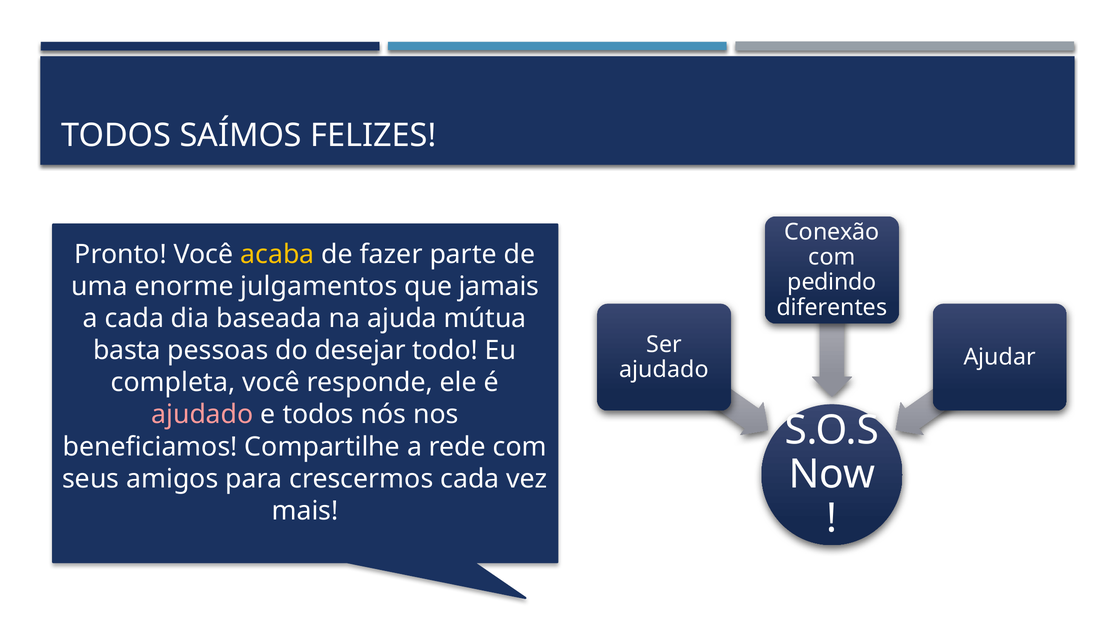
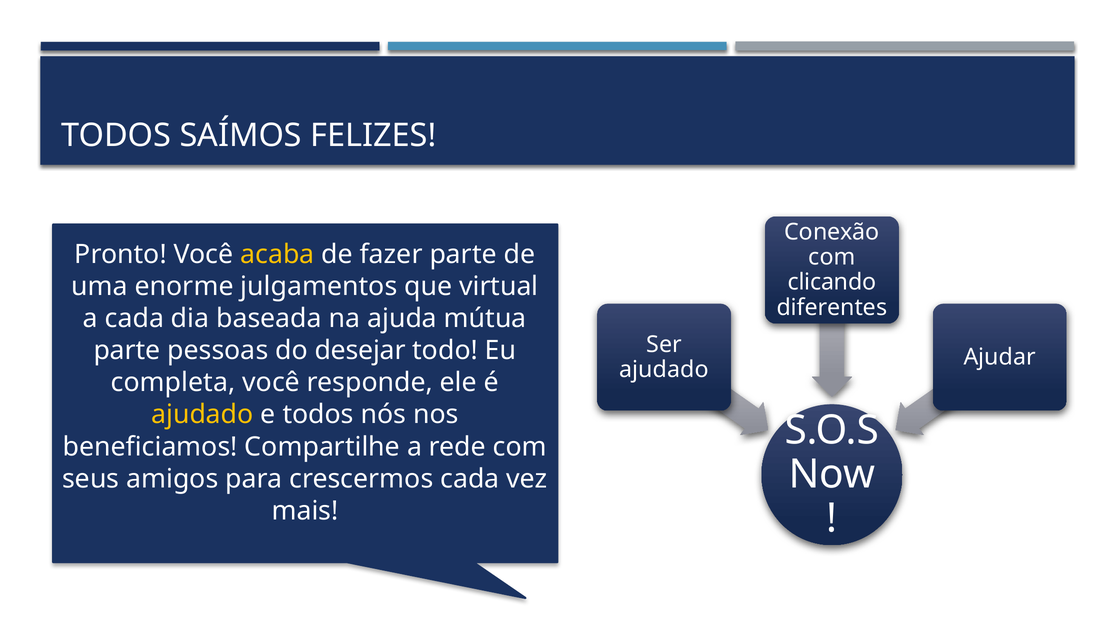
pedindo: pedindo -> clicando
jamais: jamais -> virtual
basta at (127, 351): basta -> parte
ajudado at (202, 415) colour: pink -> yellow
